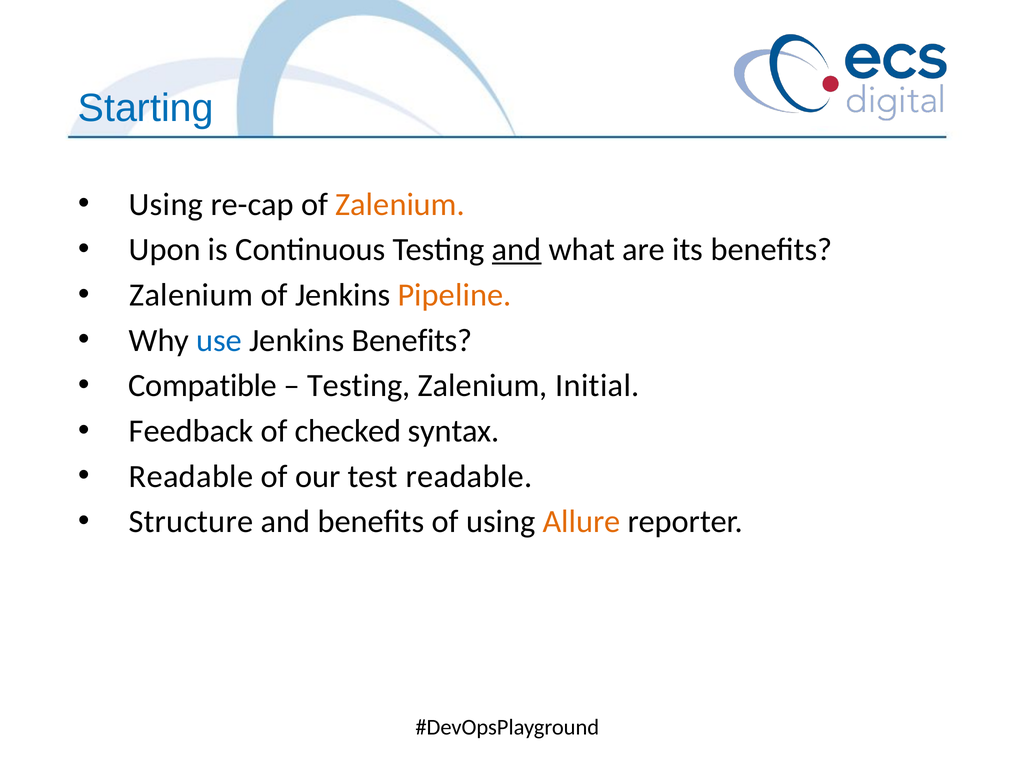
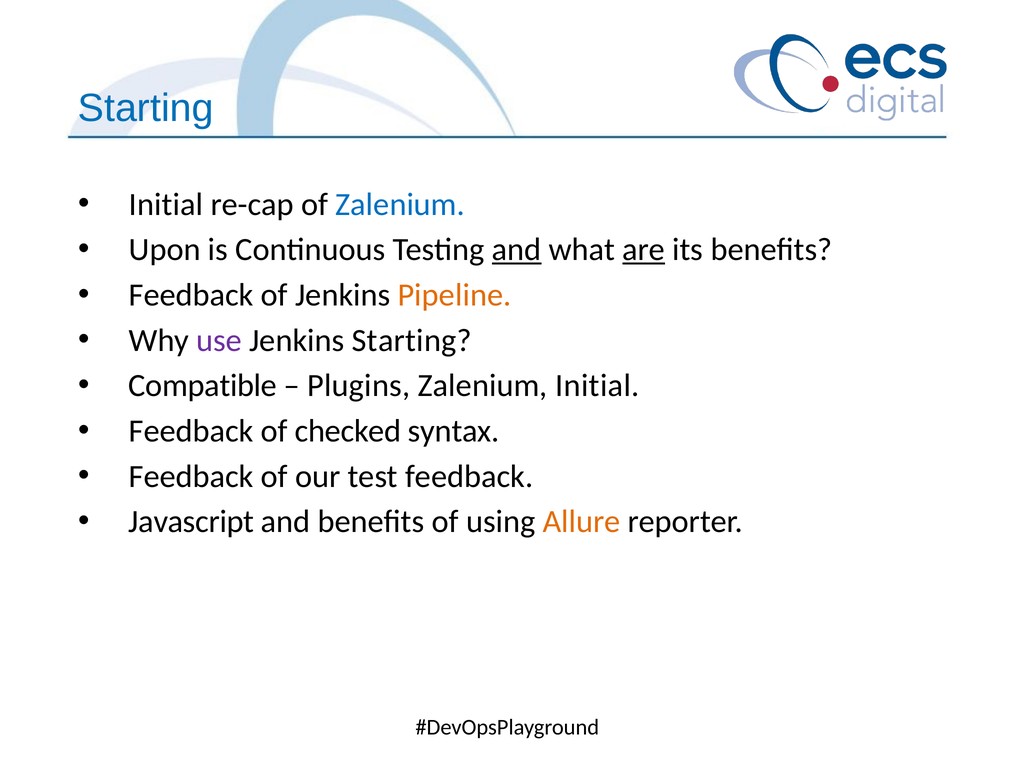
Using at (166, 204): Using -> Initial
Zalenium at (400, 204) colour: orange -> blue
are underline: none -> present
Zalenium at (191, 295): Zalenium -> Feedback
use colour: blue -> purple
Jenkins Benefits: Benefits -> Starting
Testing at (359, 386): Testing -> Plugins
Readable at (191, 477): Readable -> Feedback
test readable: readable -> feedback
Structure: Structure -> Javascript
